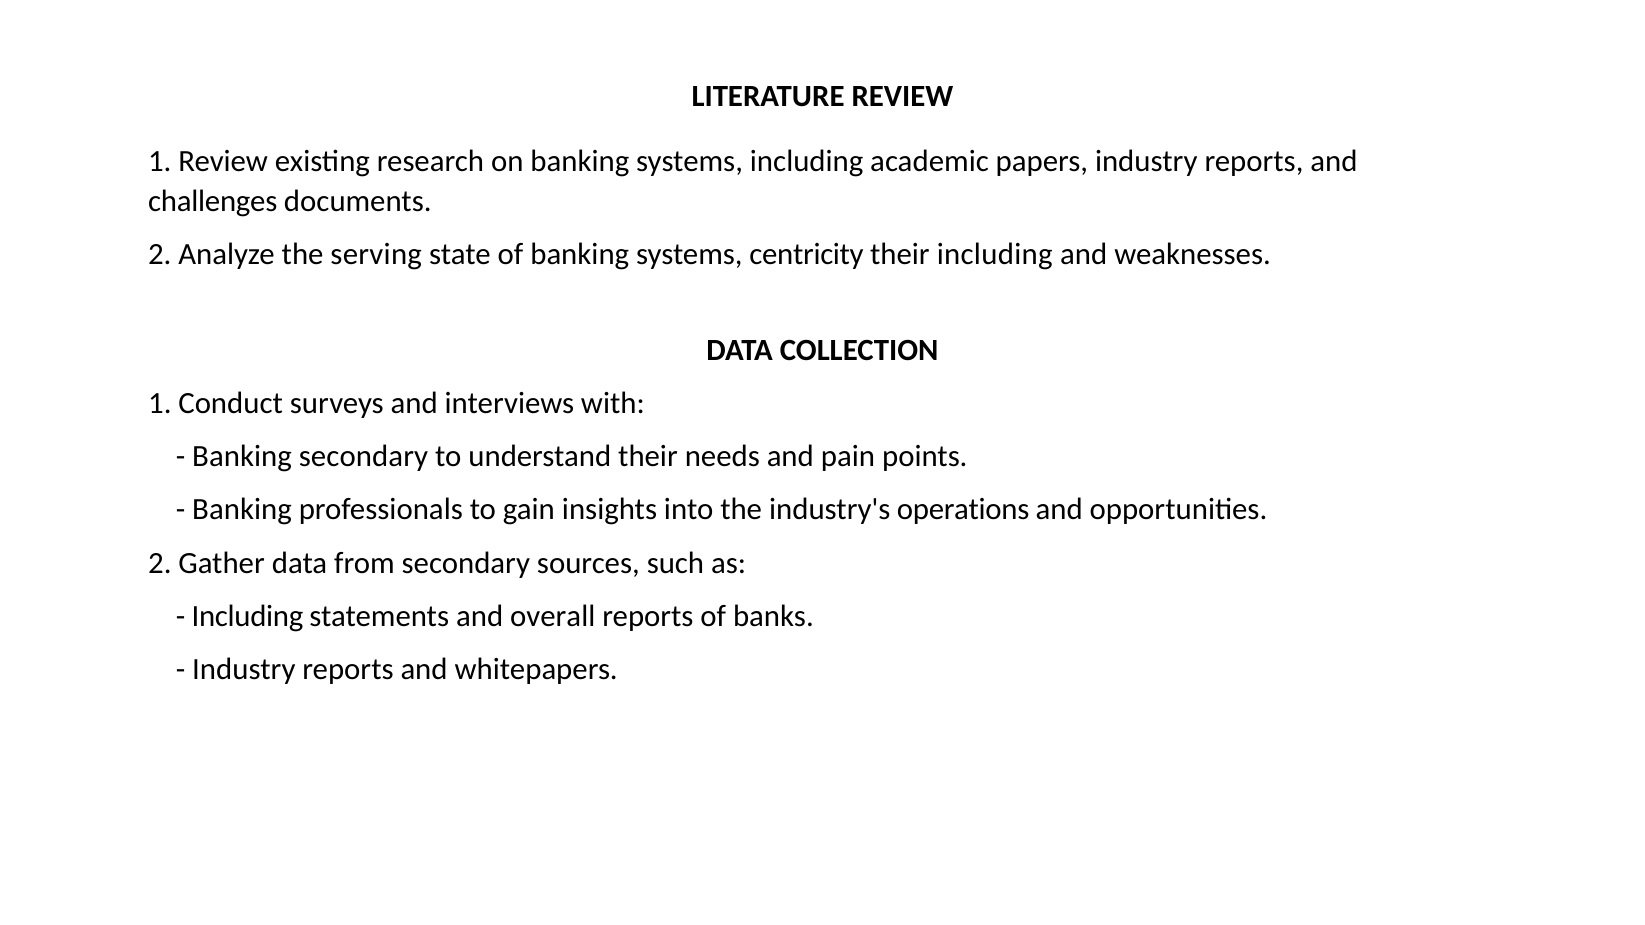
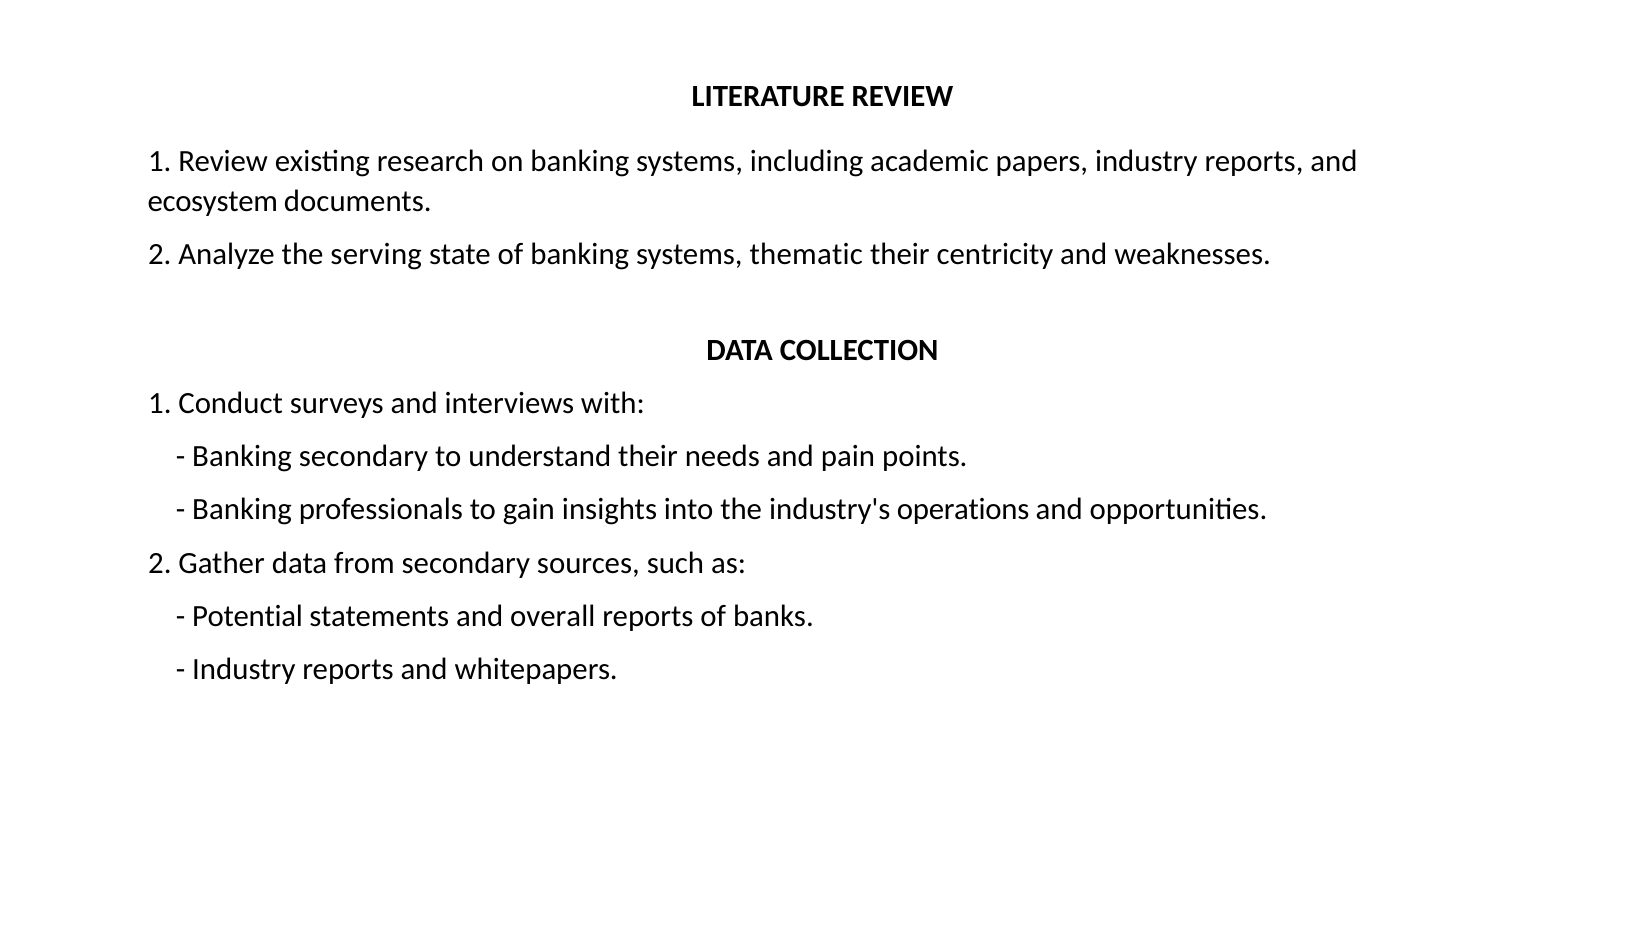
challenges: challenges -> ecosystem
centricity: centricity -> thematic
their including: including -> centricity
Including at (247, 616): Including -> Potential
